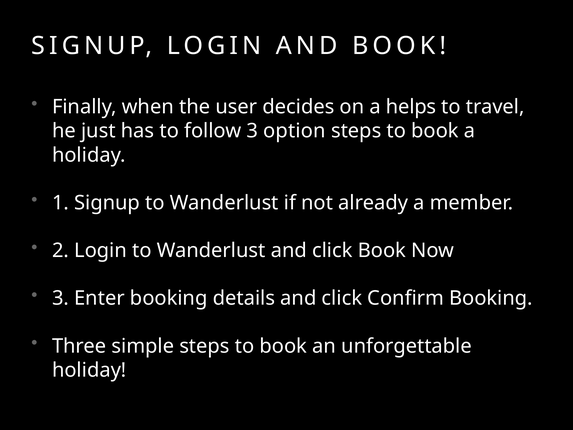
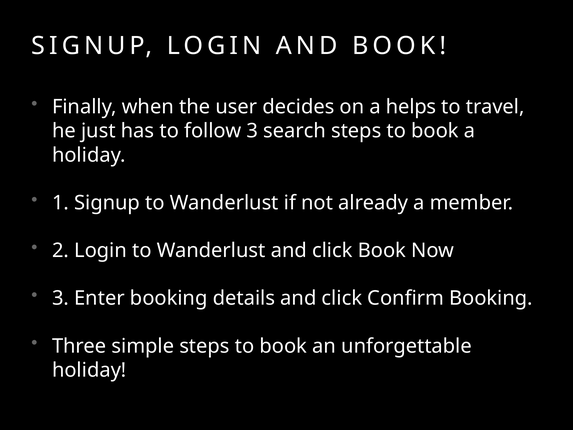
option: option -> search
